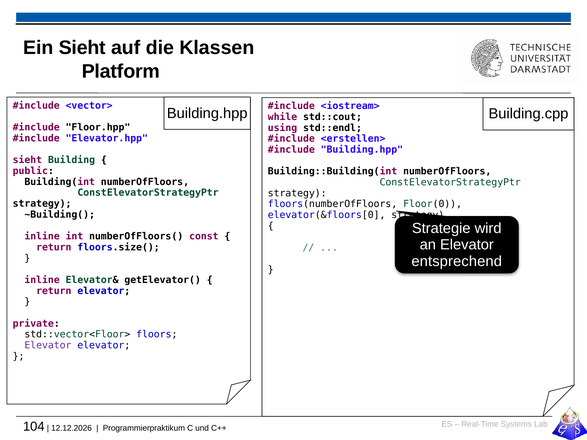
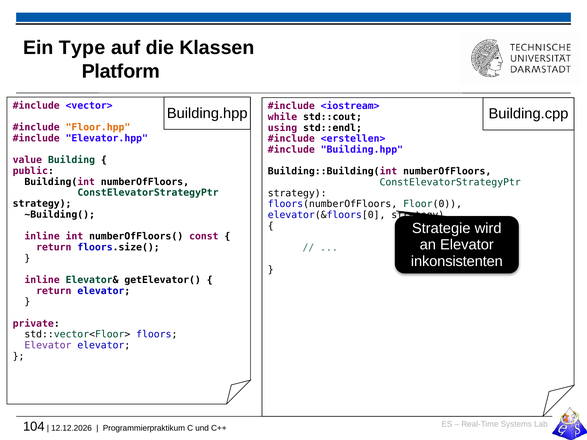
Ein Sieht: Sieht -> Type
Floor.hpp colour: black -> orange
sieht at (27, 160): sieht -> value
entsprechend: entsprechend -> inkonsistenten
